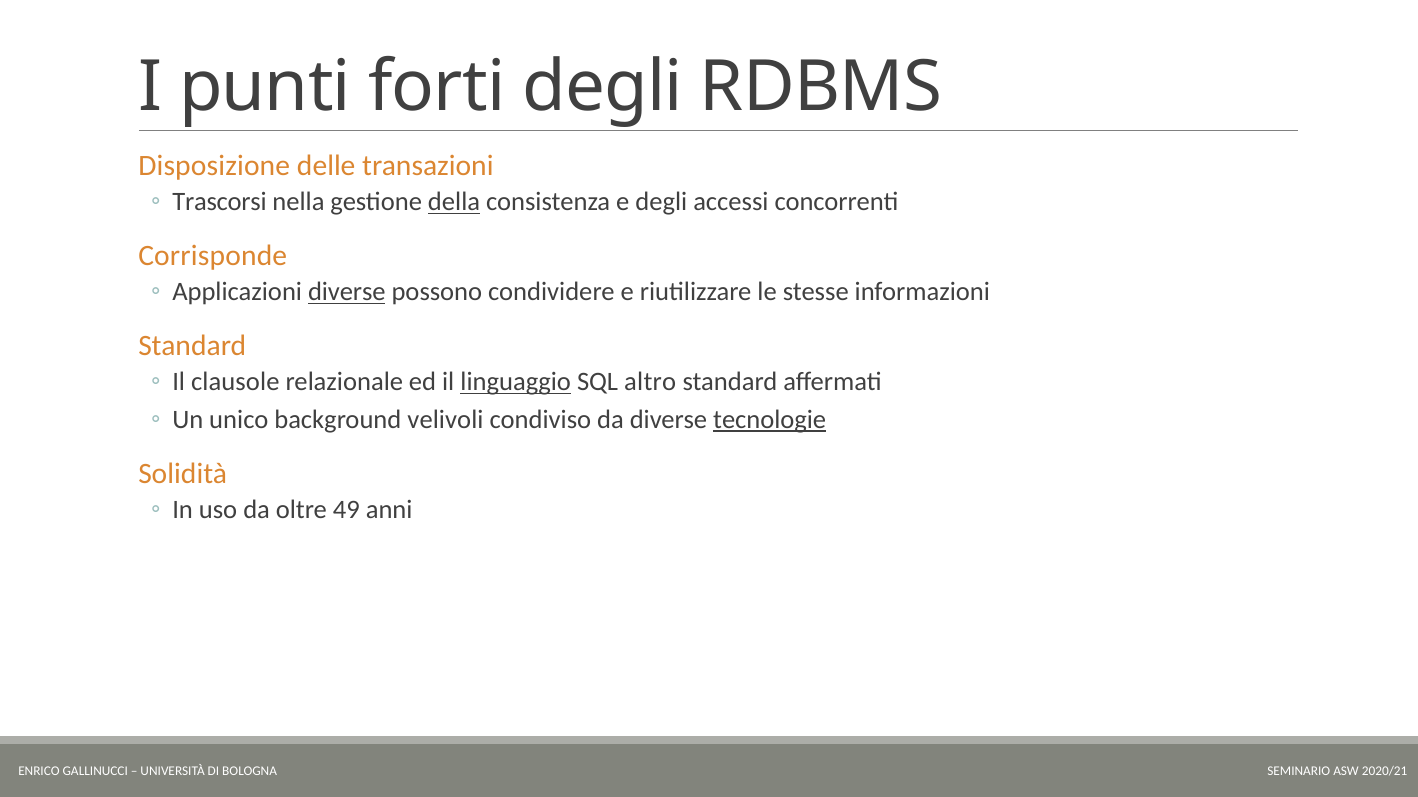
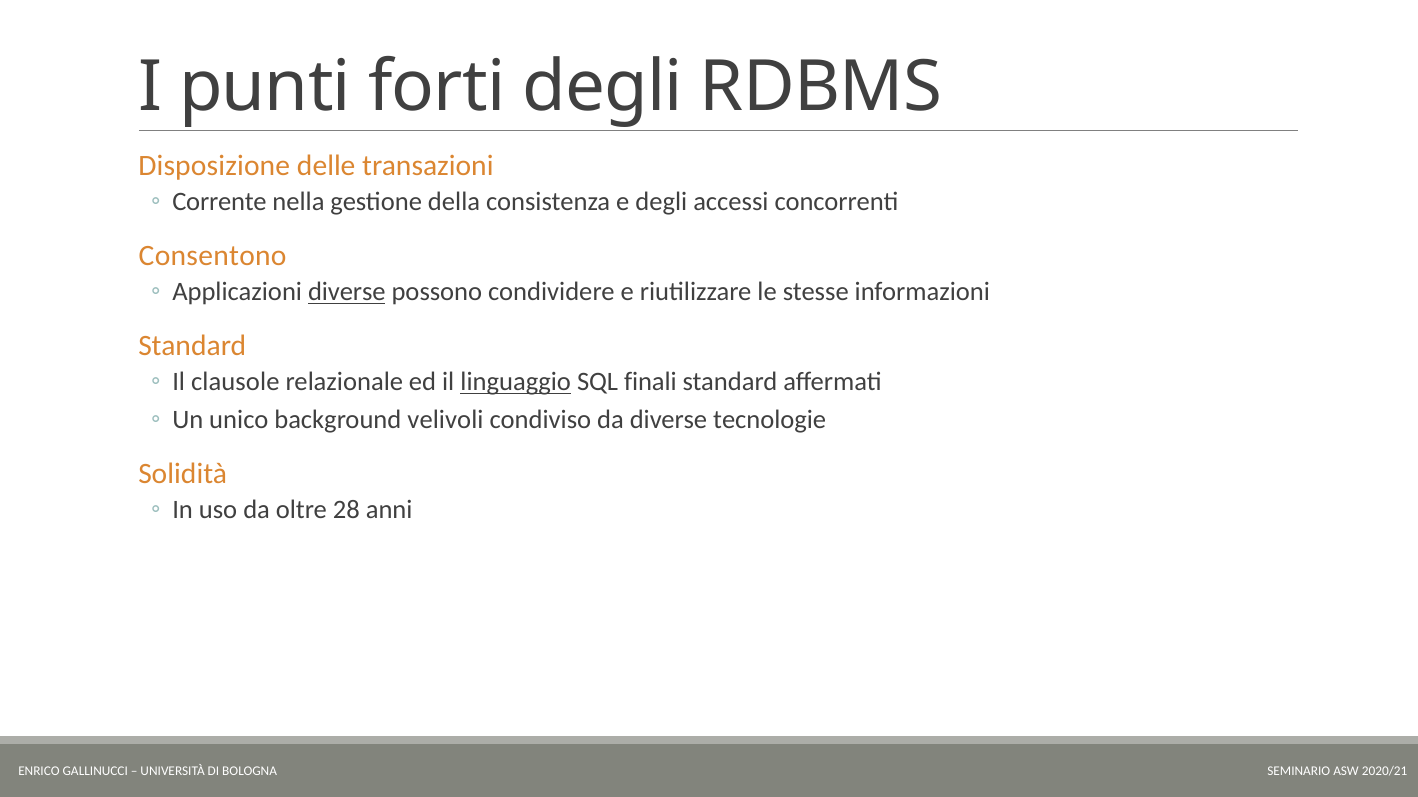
Trascorsi: Trascorsi -> Corrente
della underline: present -> none
Corrisponde: Corrisponde -> Consentono
altro: altro -> finali
tecnologie underline: present -> none
49: 49 -> 28
